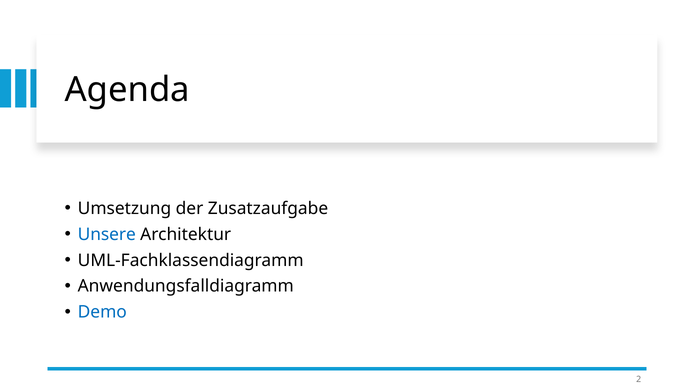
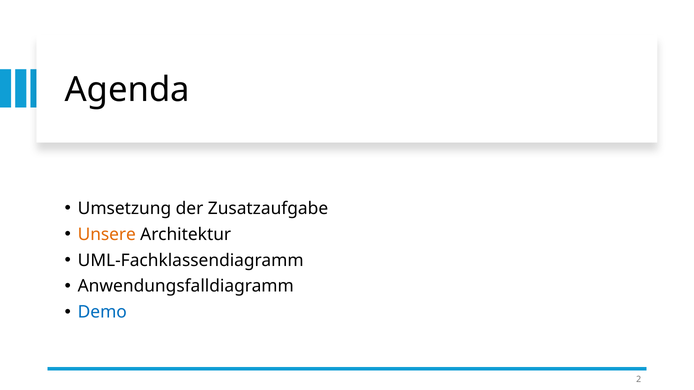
Unsere colour: blue -> orange
